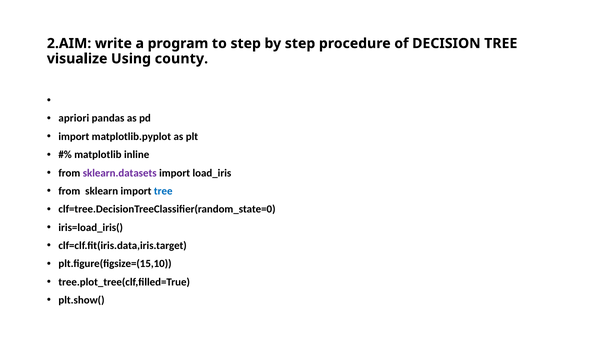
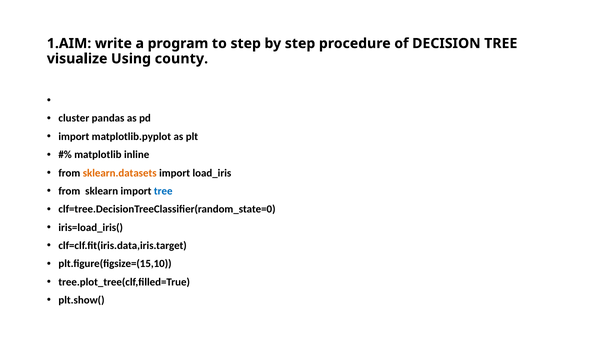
2.AIM: 2.AIM -> 1.AIM
apriori: apriori -> cluster
sklearn.datasets colour: purple -> orange
